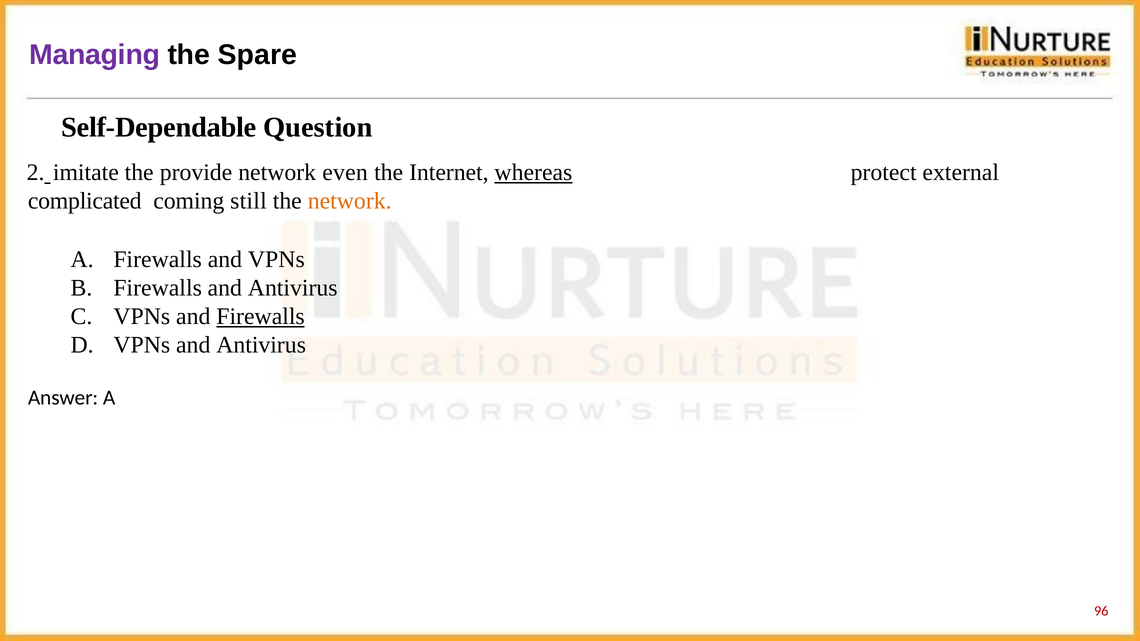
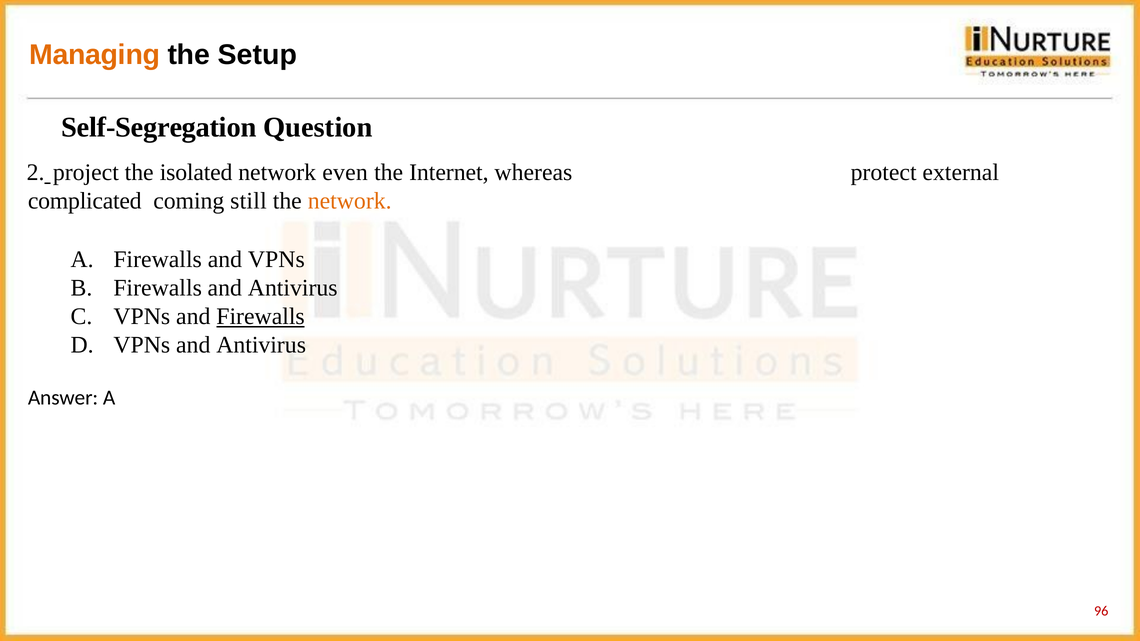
Managing colour: purple -> orange
Spare: Spare -> Setup
Self-Dependable: Self-Dependable -> Self-Segregation
imitate: imitate -> project
provide: provide -> isolated
whereas underline: present -> none
